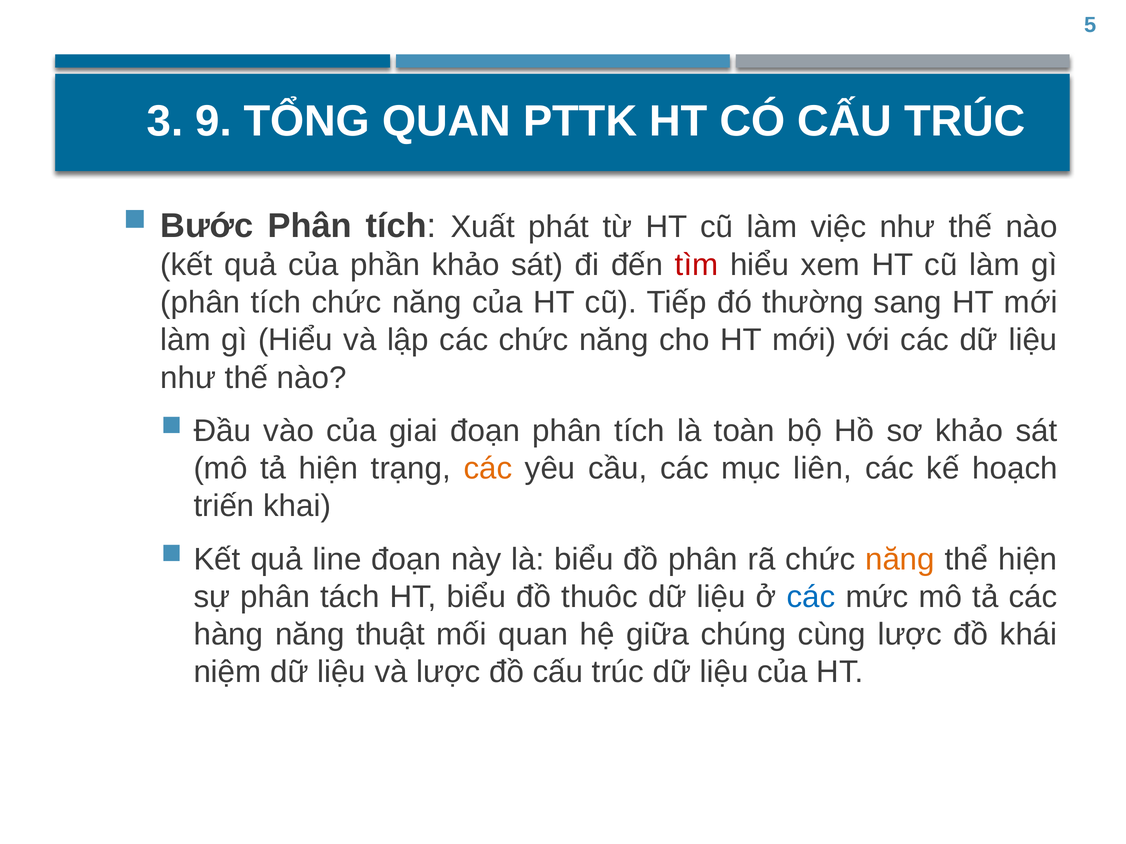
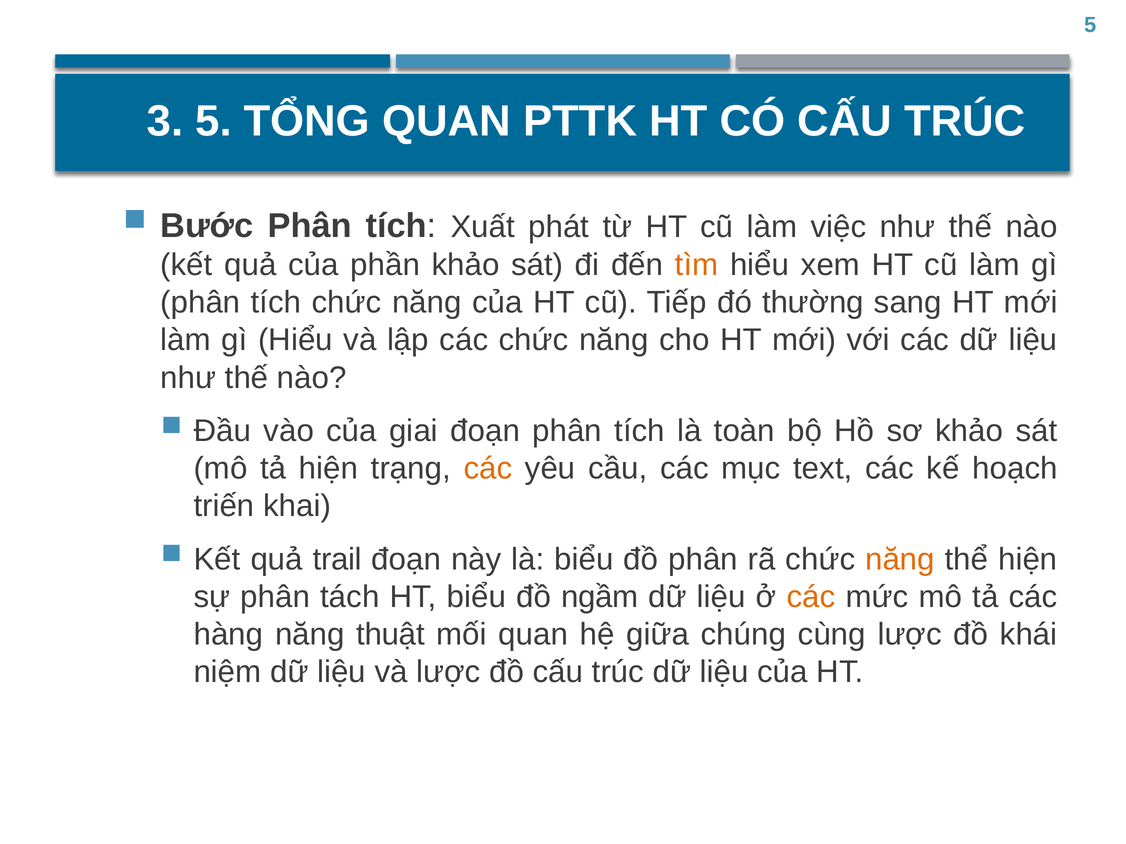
3 9: 9 -> 5
tìm colour: red -> orange
liên: liên -> text
line: line -> trail
thuôc: thuôc -> ngầm
các at (811, 597) colour: blue -> orange
